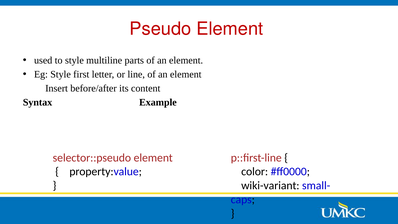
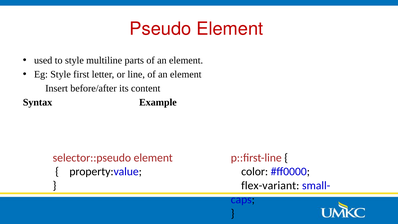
wiki-variant: wiki-variant -> flex-variant
